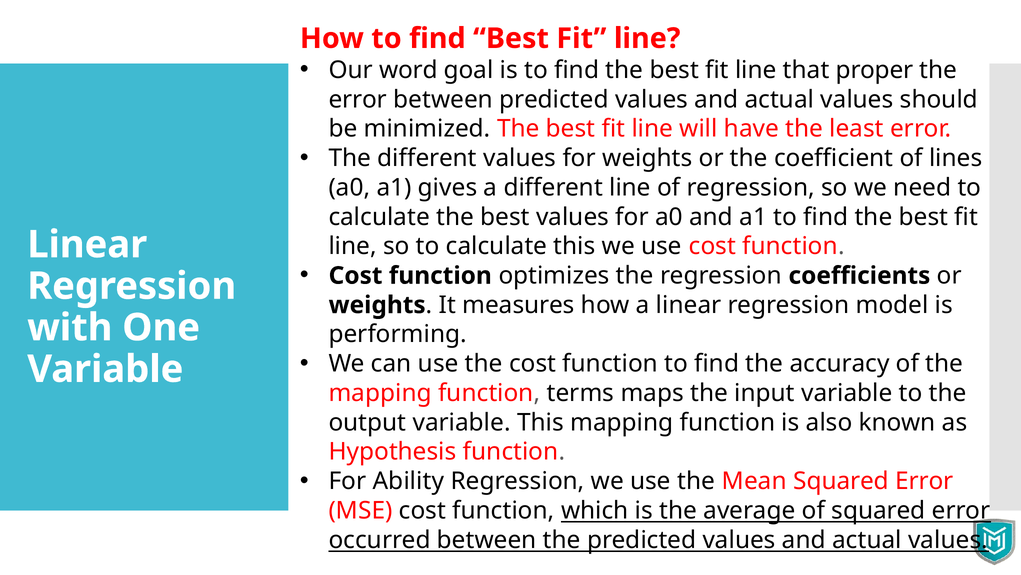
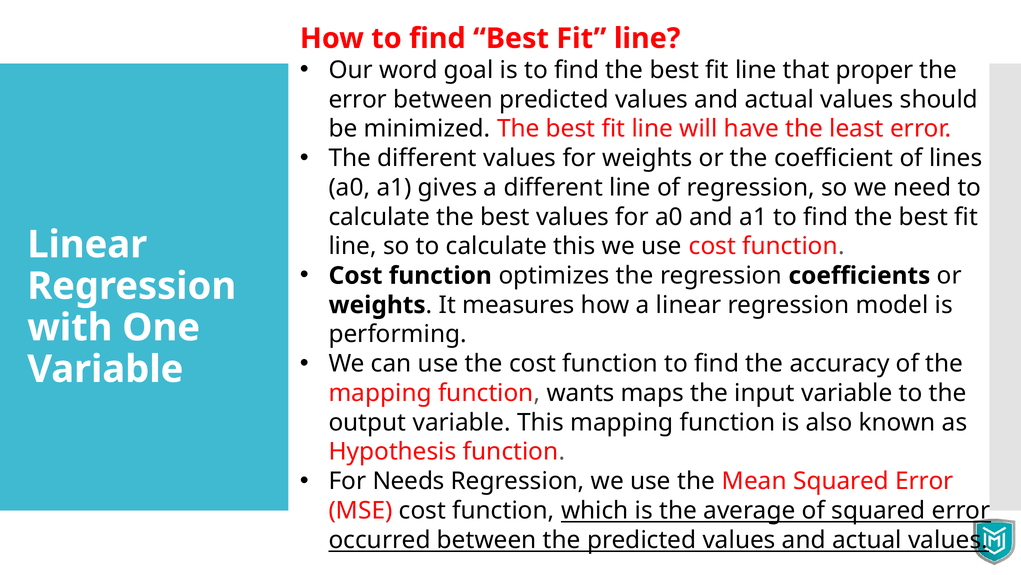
terms: terms -> wants
Ability: Ability -> Needs
